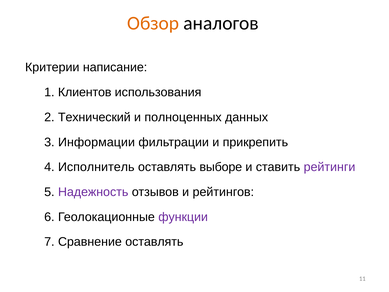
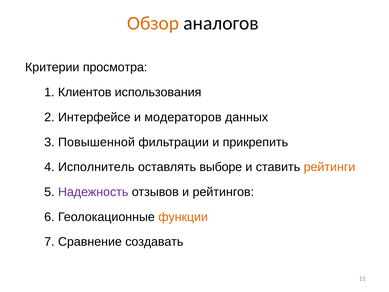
написание: написание -> просмотра
Технический: Технический -> Интерфейсе
полноценных: полноценных -> модераторов
Информации: Информации -> Повышенной
рейтинги colour: purple -> orange
функции colour: purple -> orange
Сравнение оставлять: оставлять -> создавать
